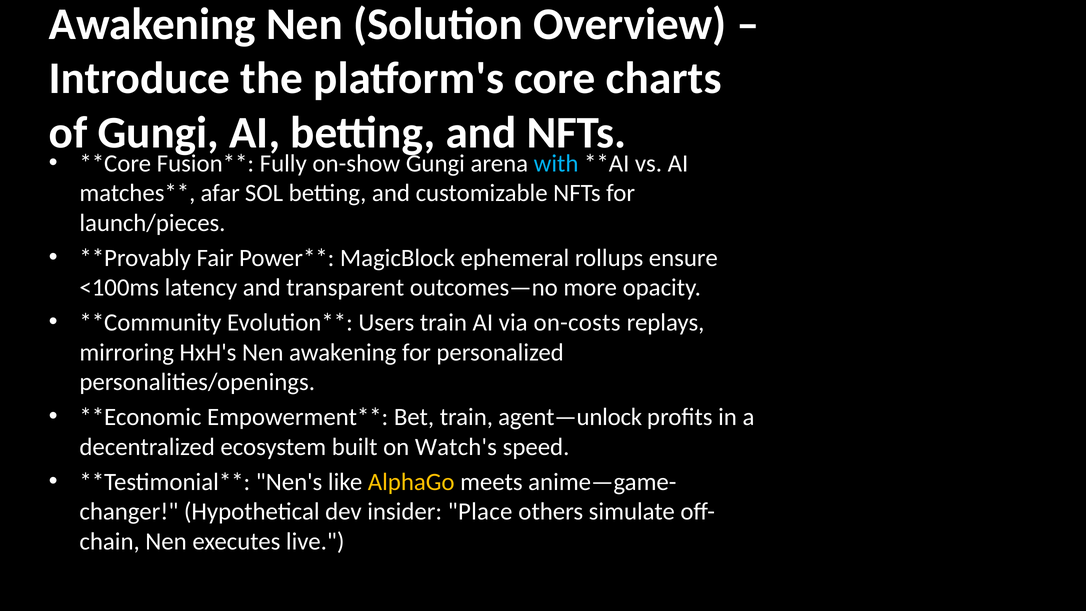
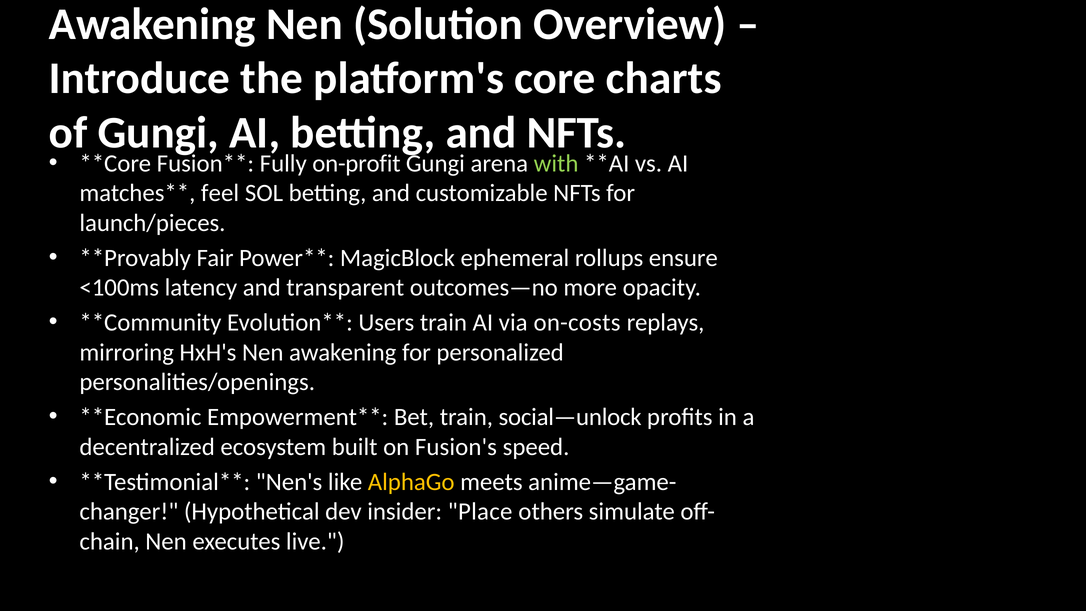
on-show: on-show -> on-profit
with colour: light blue -> light green
afar: afar -> feel
agent—unlock: agent—unlock -> social—unlock
Watch's: Watch's -> Fusion's
